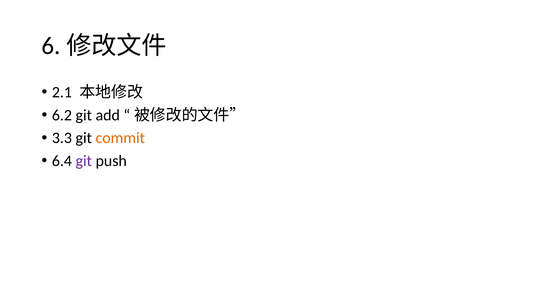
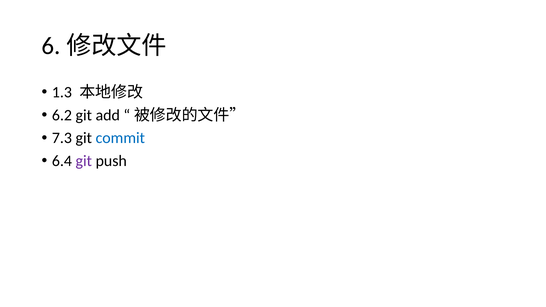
2.1: 2.1 -> 1.3
3.3: 3.3 -> 7.3
commit colour: orange -> blue
